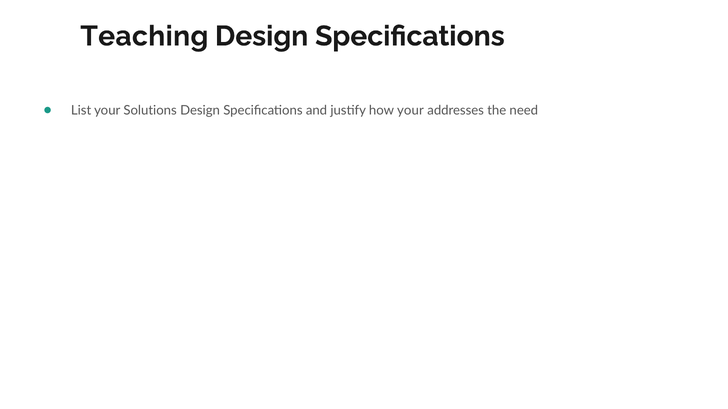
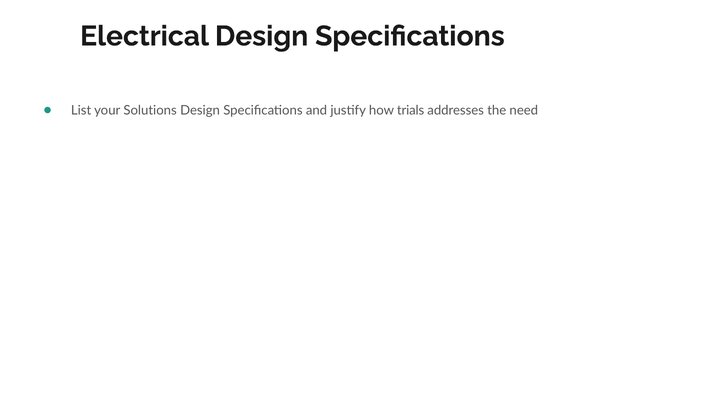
Teaching: Teaching -> Electrical
how your: your -> trials
